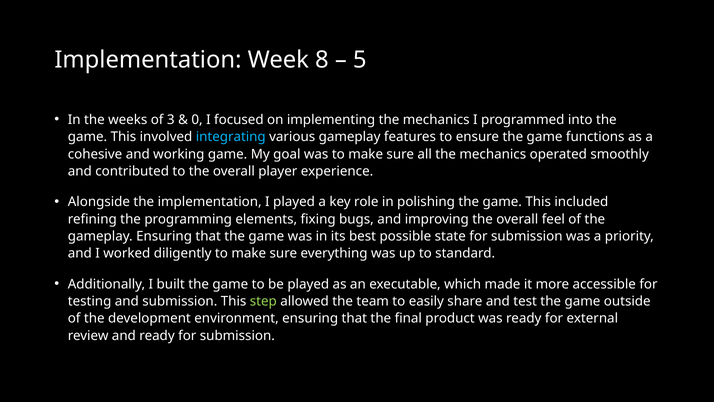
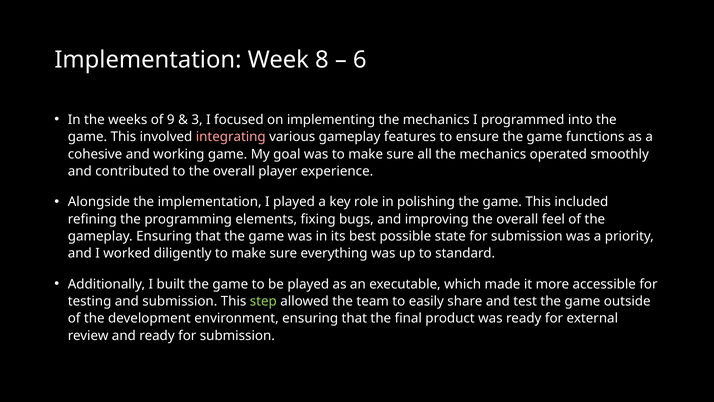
5: 5 -> 6
3: 3 -> 9
0: 0 -> 3
integrating colour: light blue -> pink
